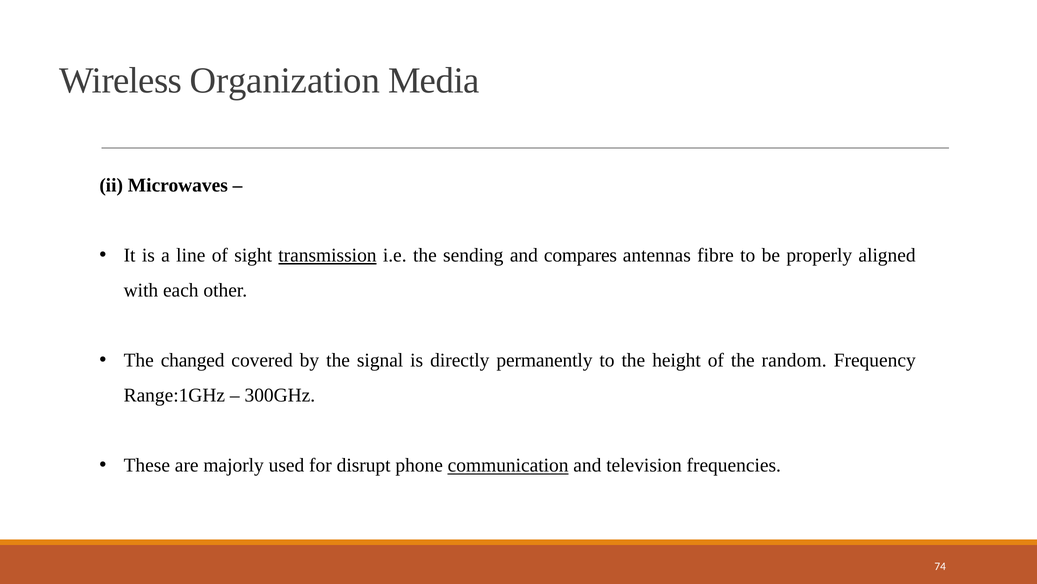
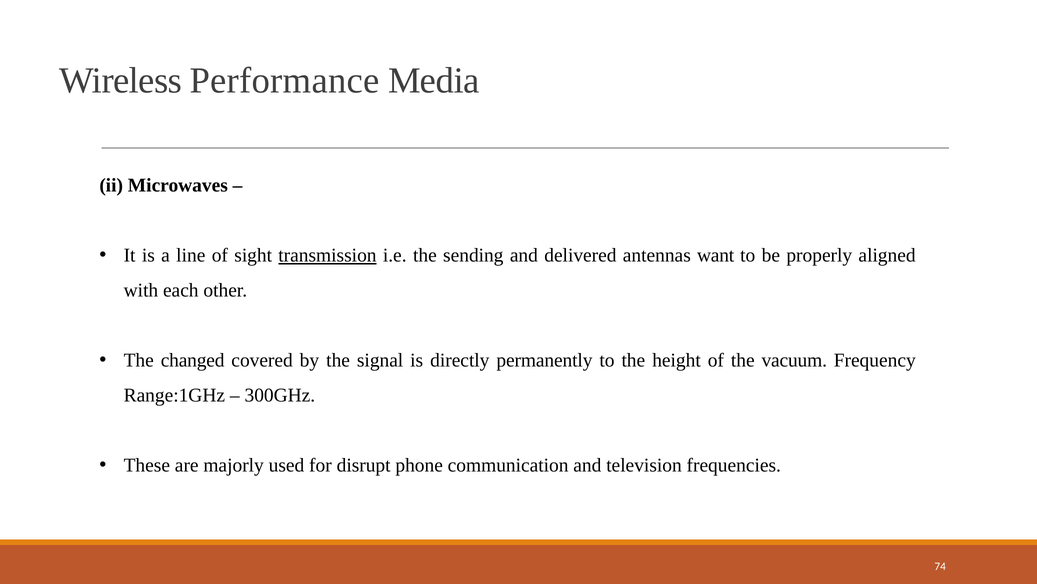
Organization: Organization -> Performance
compares: compares -> delivered
fibre: fibre -> want
random: random -> vacuum
communication underline: present -> none
